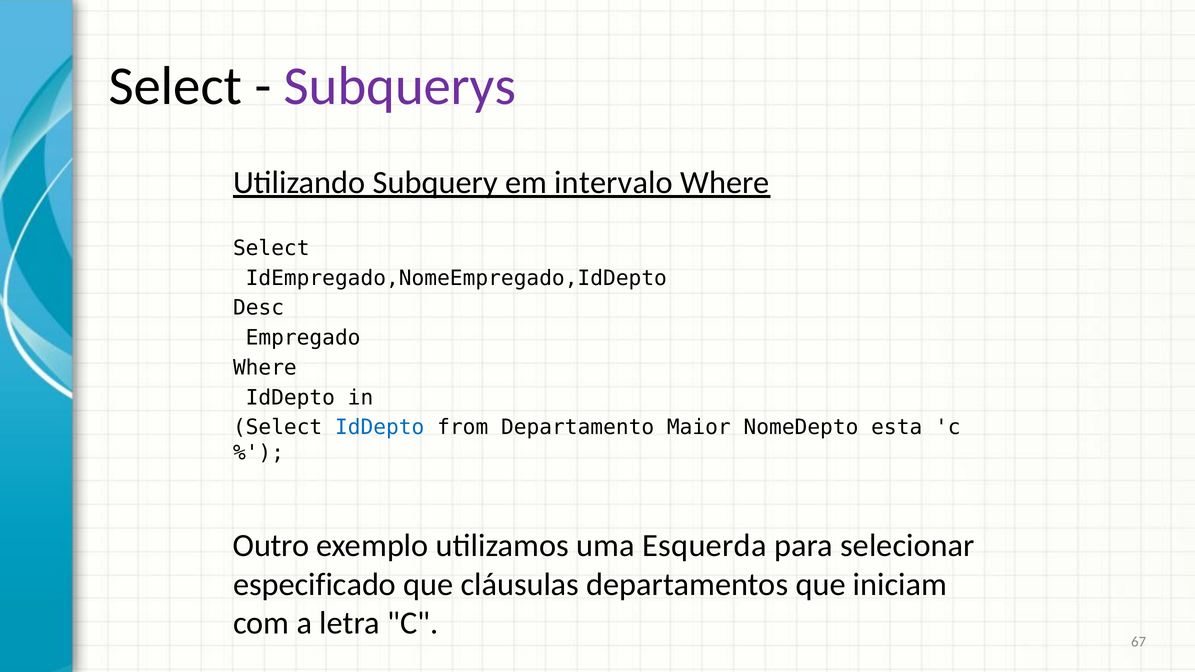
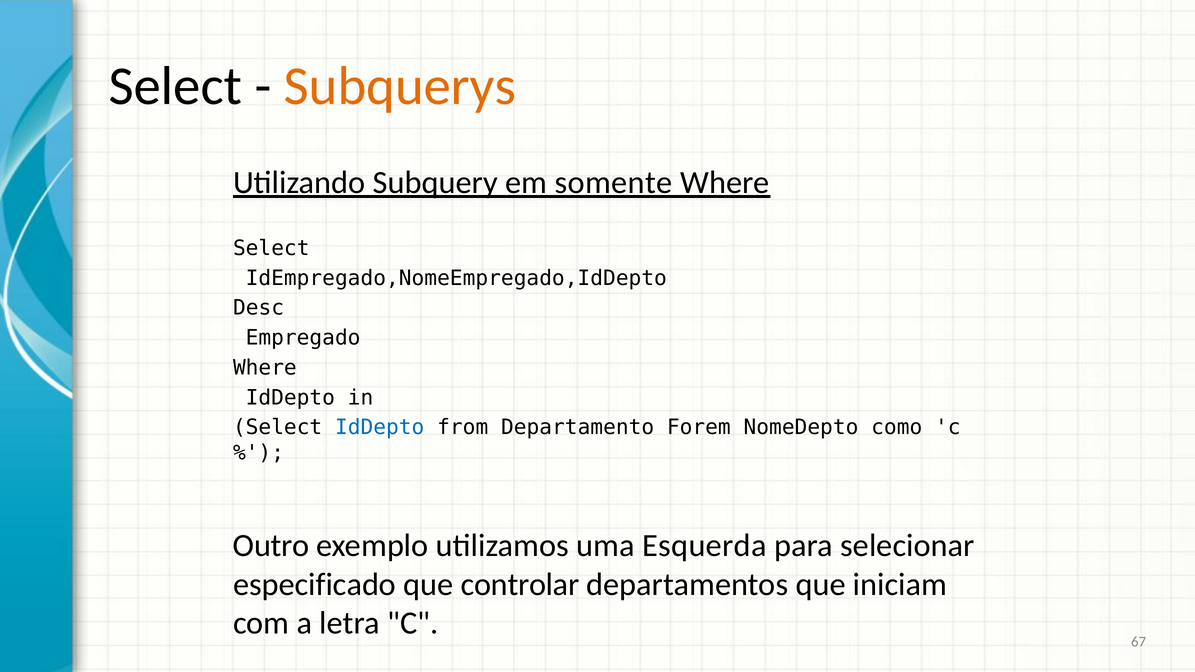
Subquerys colour: purple -> orange
intervalo: intervalo -> somente
Maior: Maior -> Forem
esta: esta -> como
cláusulas: cláusulas -> controlar
